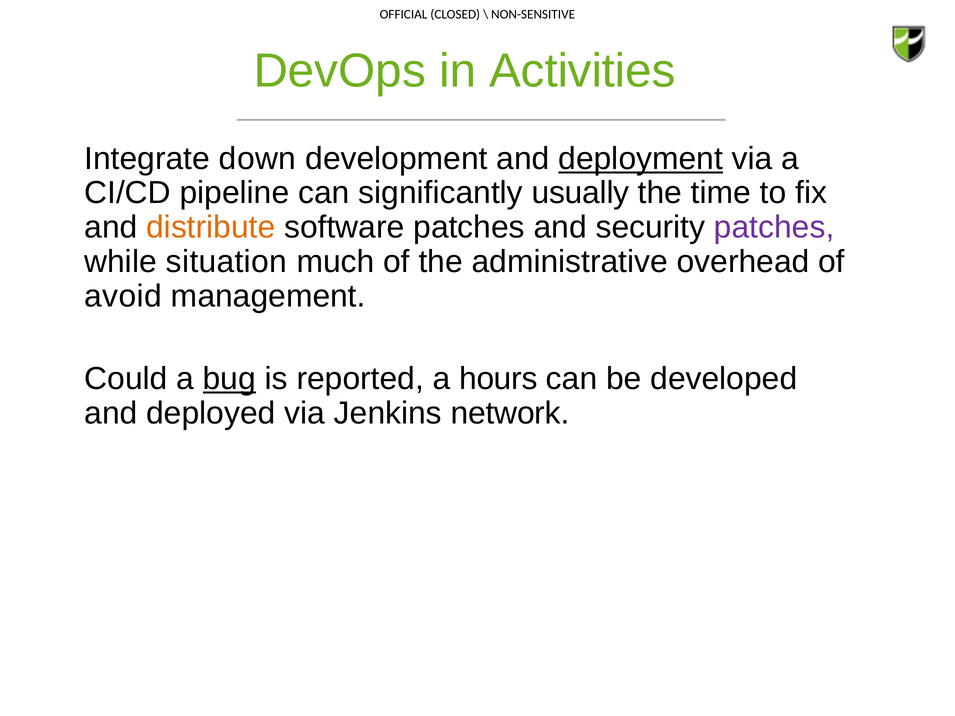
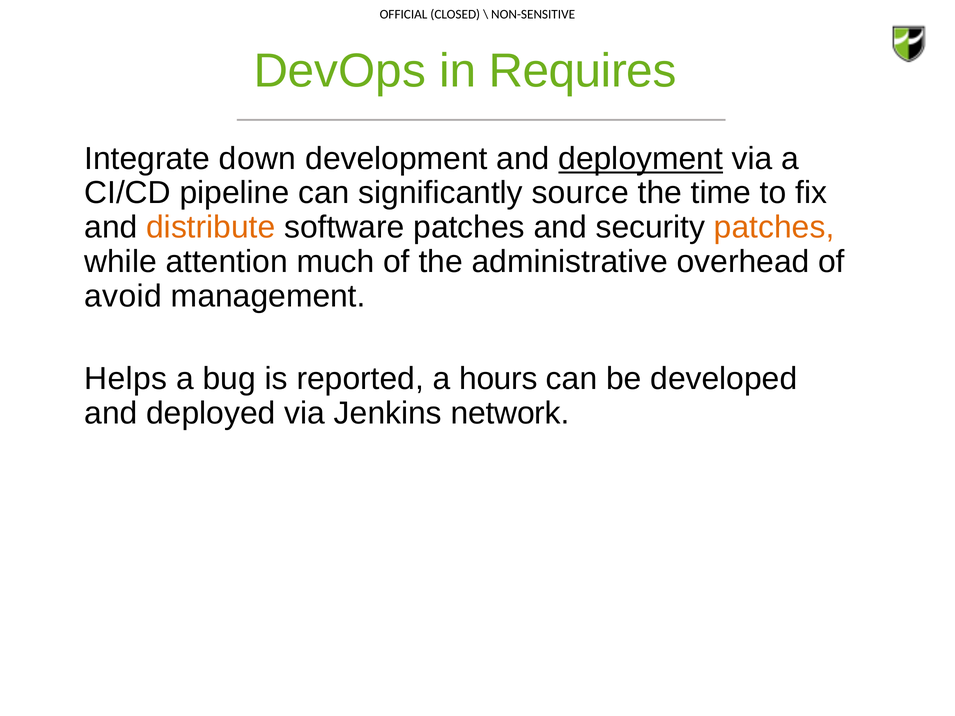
Activities: Activities -> Requires
usually: usually -> source
patches at (774, 227) colour: purple -> orange
situation: situation -> attention
Could: Could -> Helps
bug underline: present -> none
